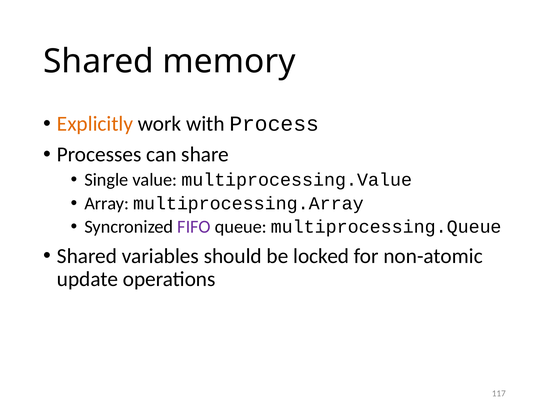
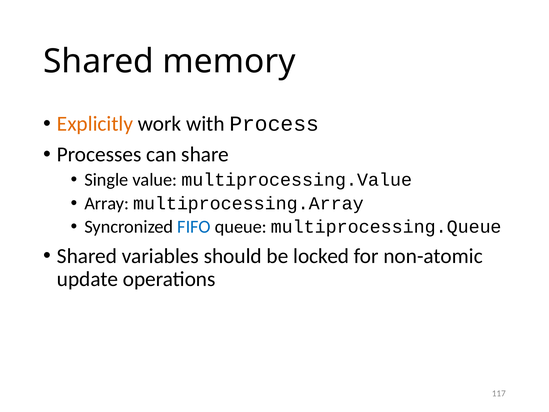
FIFO colour: purple -> blue
